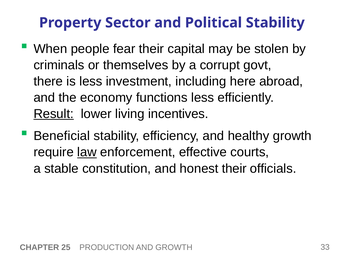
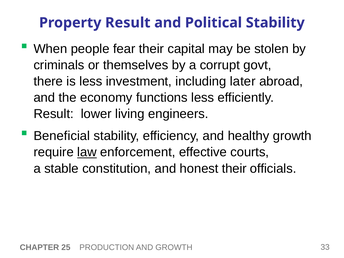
Property Sector: Sector -> Result
here: here -> later
Result at (54, 114) underline: present -> none
incentives: incentives -> engineers
